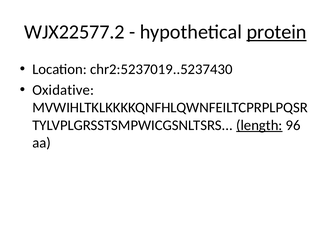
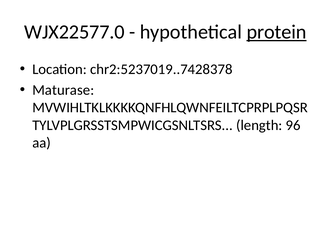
WJX22577.2: WJX22577.2 -> WJX22577.0
chr2:5237019..5237430: chr2:5237019..5237430 -> chr2:5237019..7428378
Oxidative: Oxidative -> Maturase
length underline: present -> none
